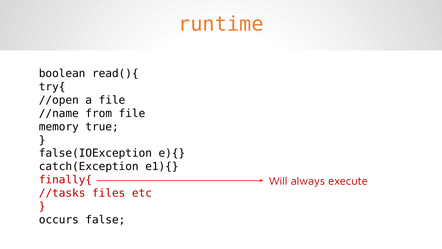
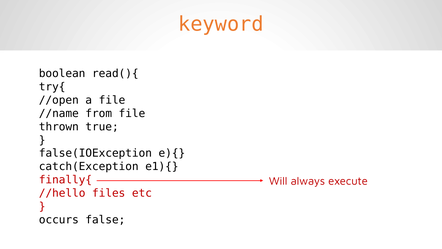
runtime: runtime -> keyword
memory: memory -> thrown
//tasks: //tasks -> //hello
